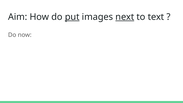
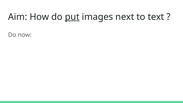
next underline: present -> none
